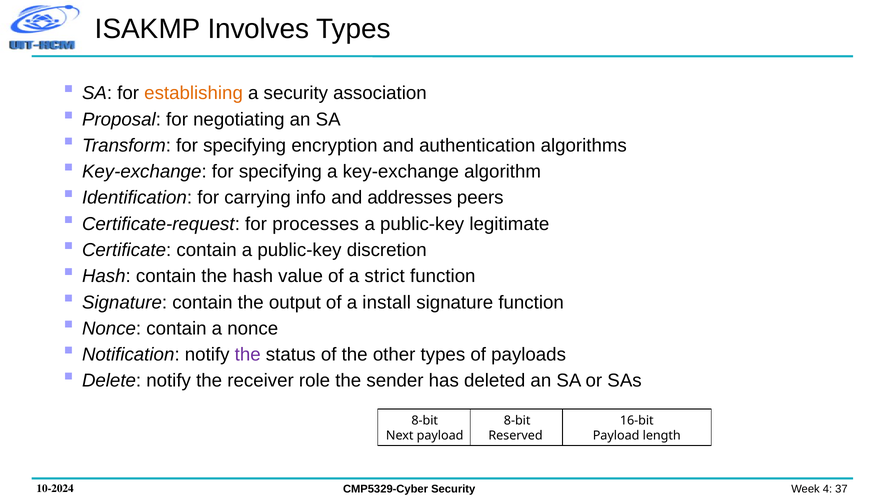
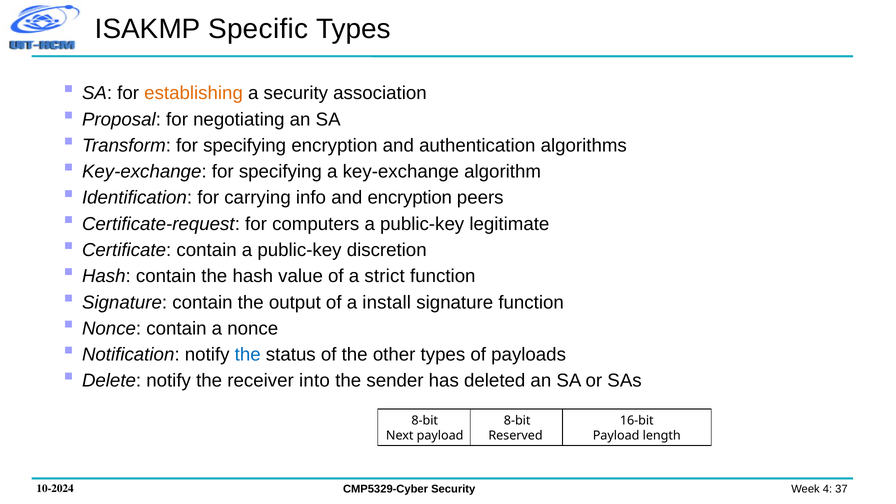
Involves: Involves -> Specific
and addresses: addresses -> encryption
processes: processes -> computers
the at (248, 355) colour: purple -> blue
role: role -> into
